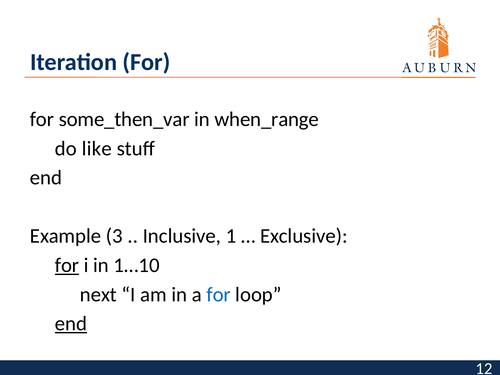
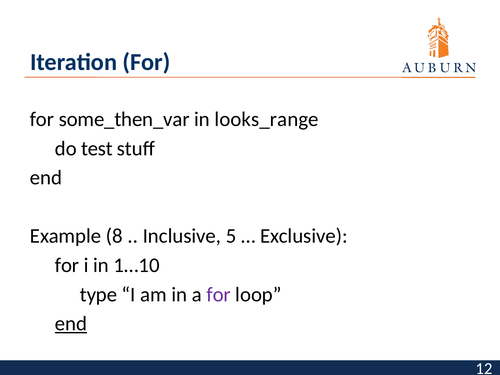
when_range: when_range -> looks_range
like: like -> test
3: 3 -> 8
1: 1 -> 5
for at (67, 265) underline: present -> none
next: next -> type
for at (219, 294) colour: blue -> purple
